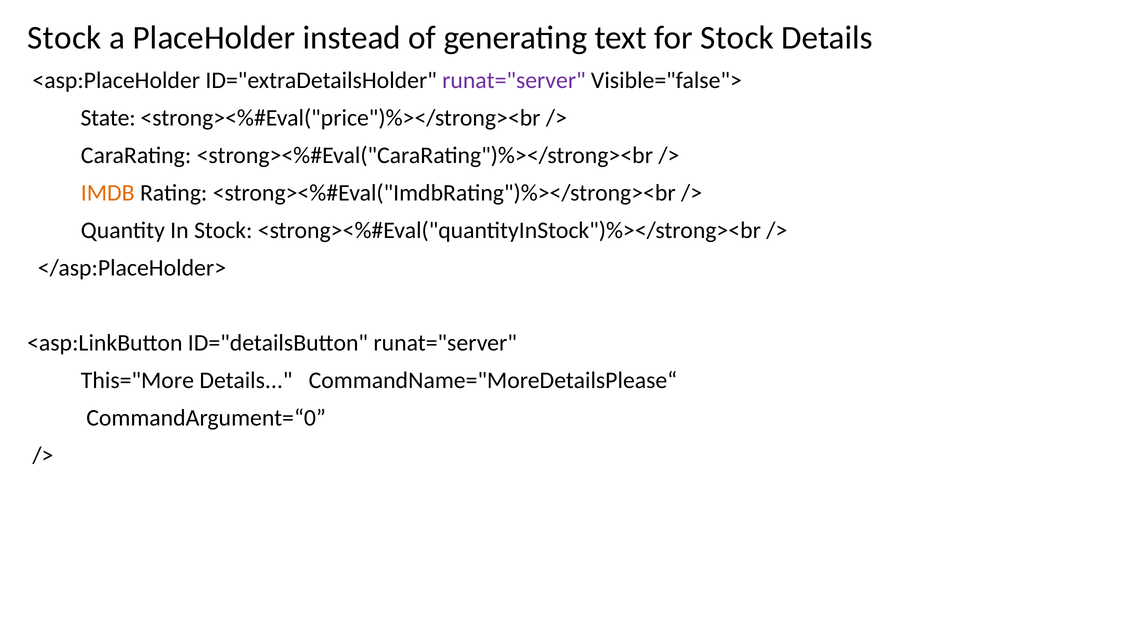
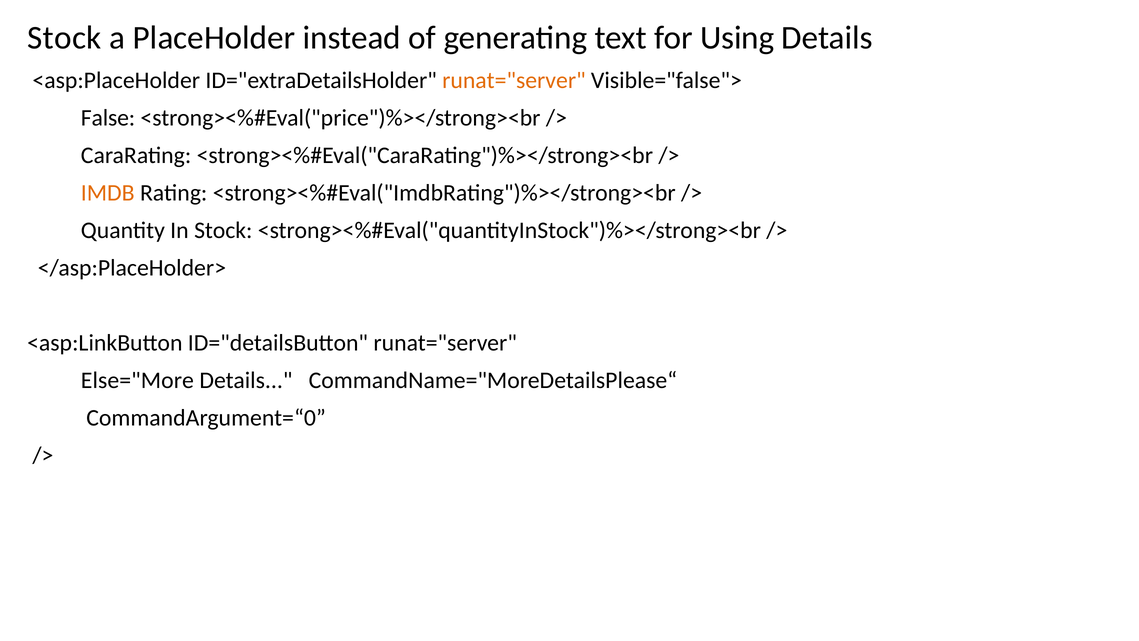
for Stock: Stock -> Using
runat="server at (514, 80) colour: purple -> orange
State: State -> False
This="More: This="More -> Else="More
